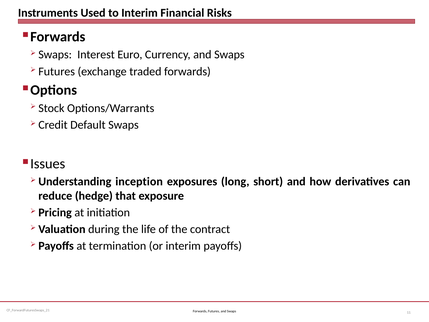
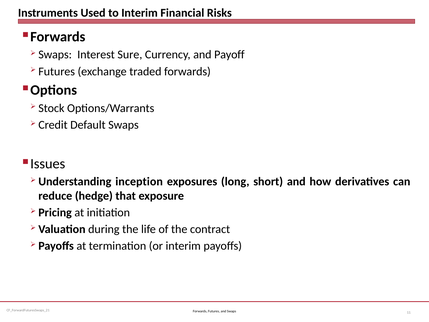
Euro: Euro -> Sure
Currency and Swaps: Swaps -> Payoff
